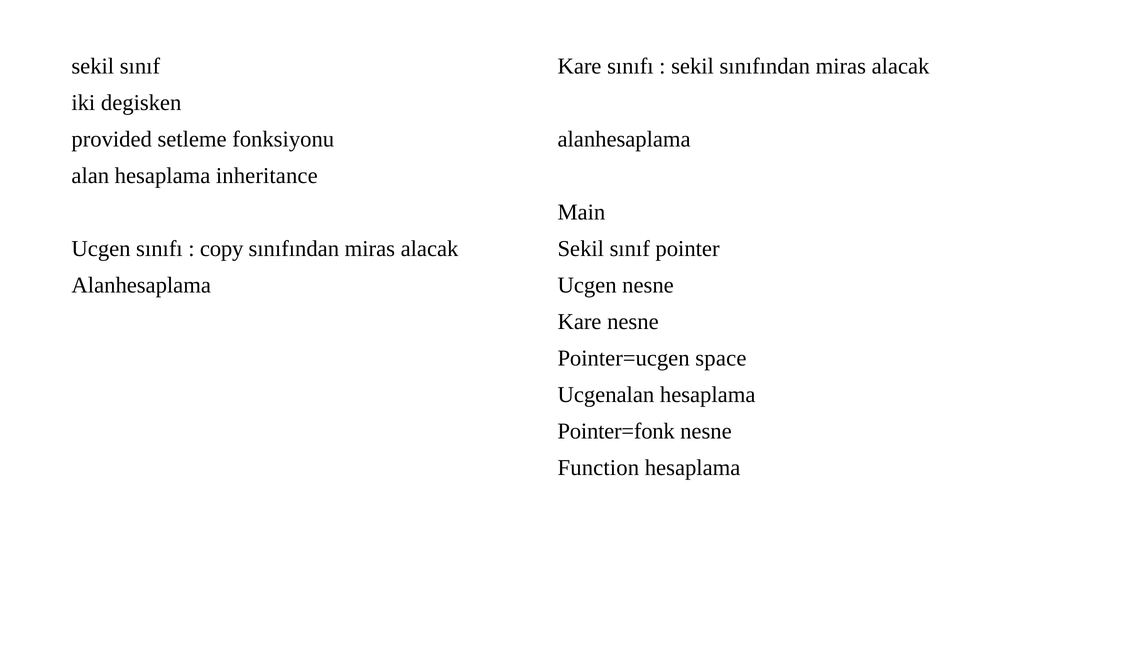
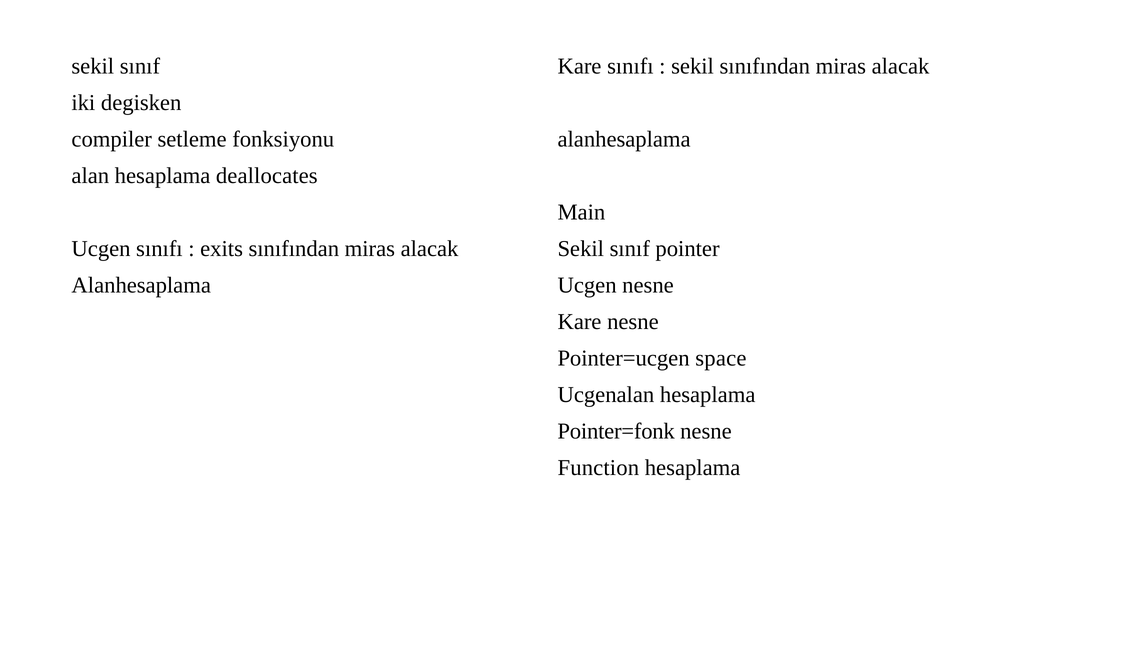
provided: provided -> compiler
inheritance: inheritance -> deallocates
copy: copy -> exits
